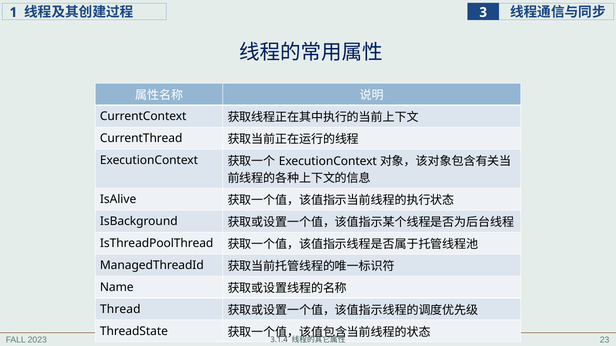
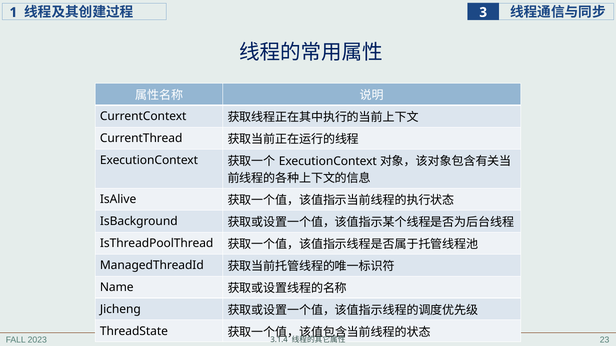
Thread: Thread -> Jicheng
